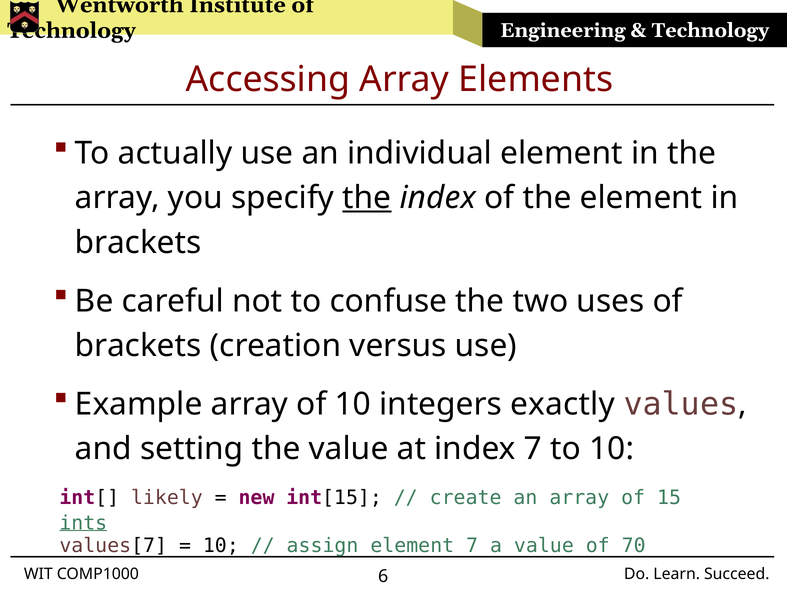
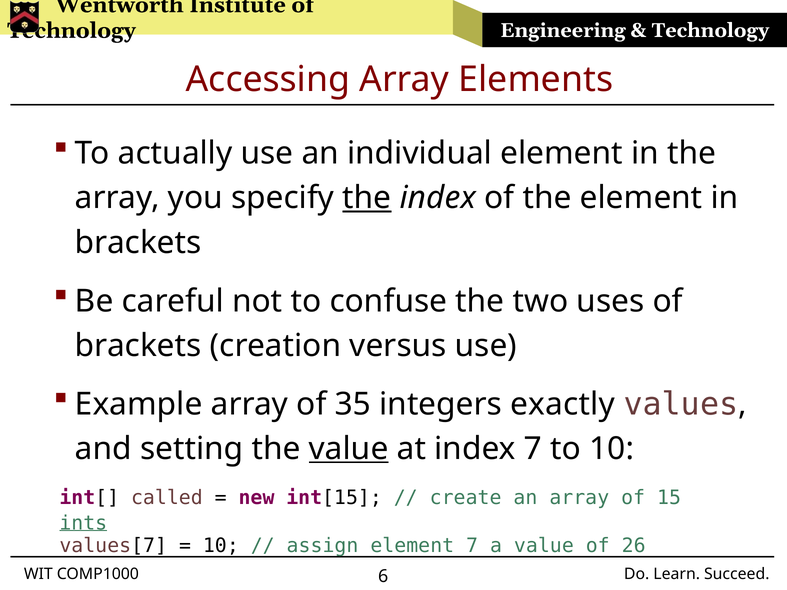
of 10: 10 -> 35
value at (349, 449) underline: none -> present
likely: likely -> called
70: 70 -> 26
